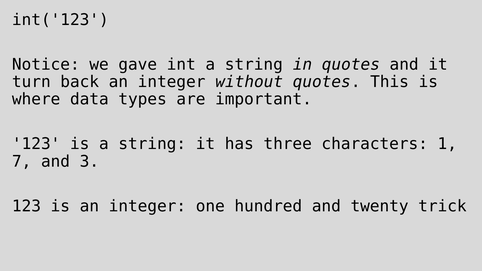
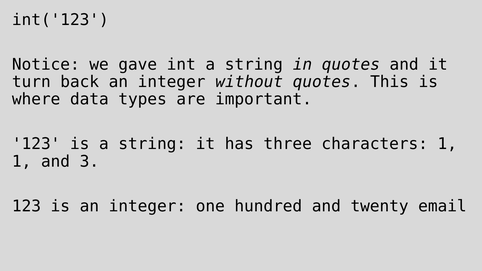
7 at (22, 161): 7 -> 1
trick: trick -> email
